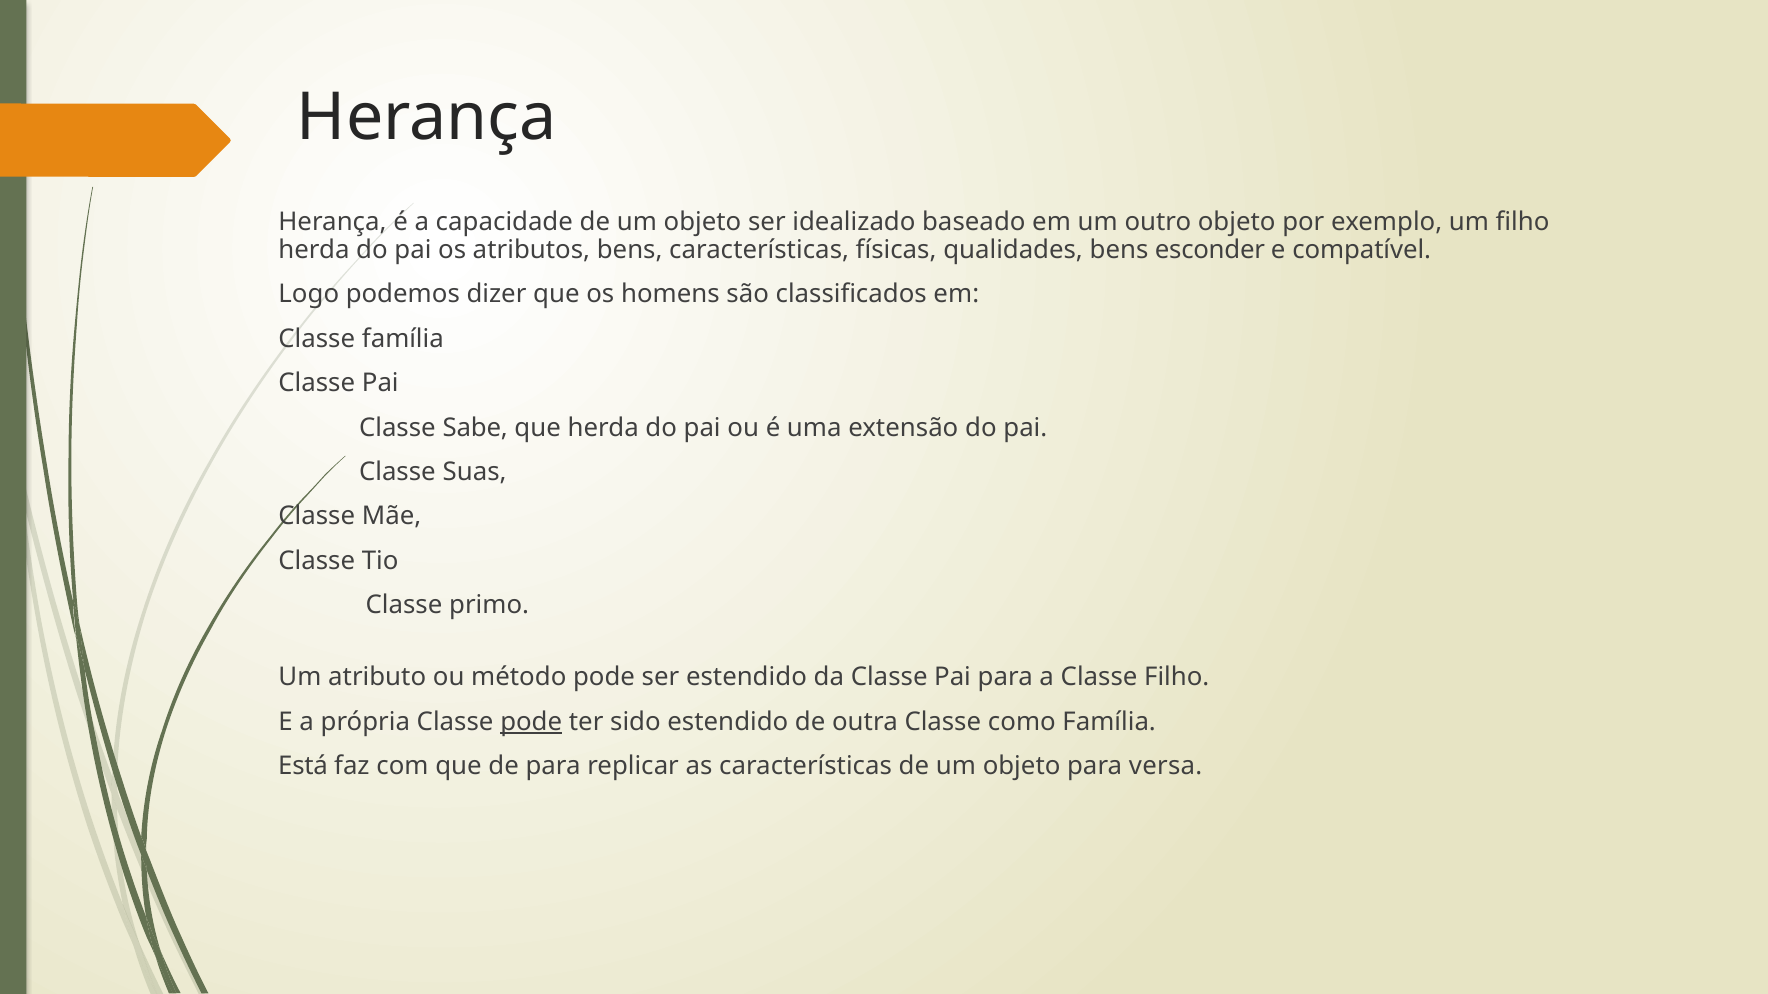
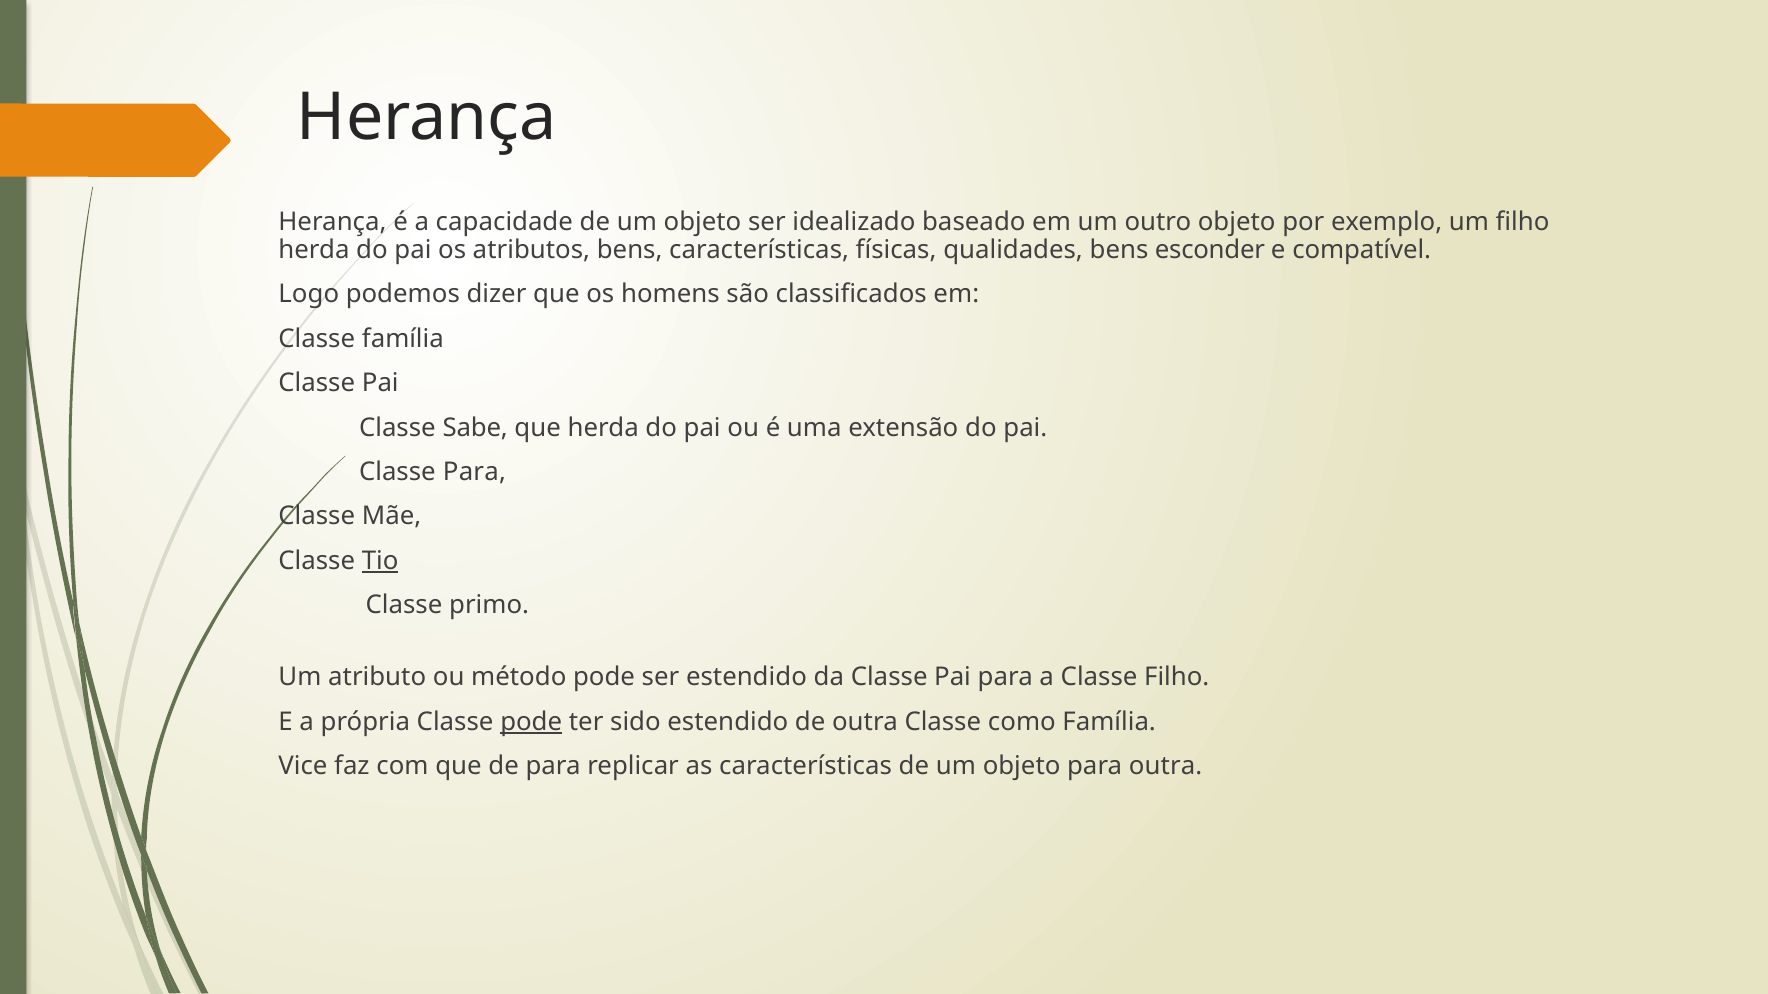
Classe Suas: Suas -> Para
Tio underline: none -> present
Está: Está -> Vice
para versa: versa -> outra
